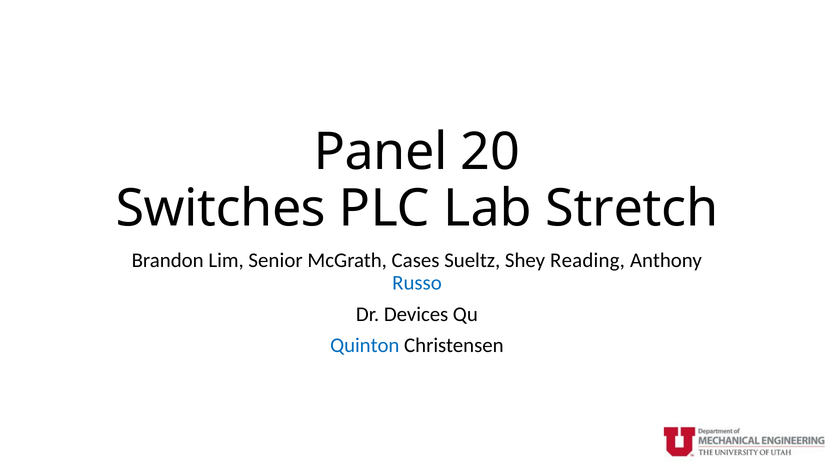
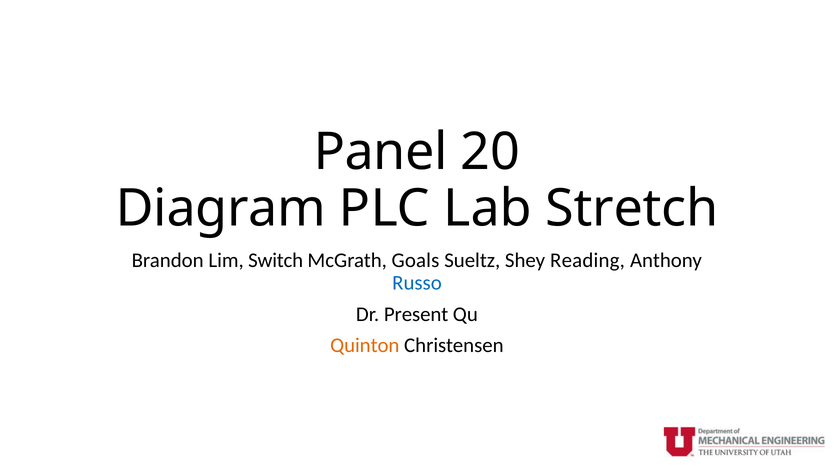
Switches: Switches -> Diagram
Senior: Senior -> Switch
Cases: Cases -> Goals
Devices: Devices -> Present
Quinton colour: blue -> orange
